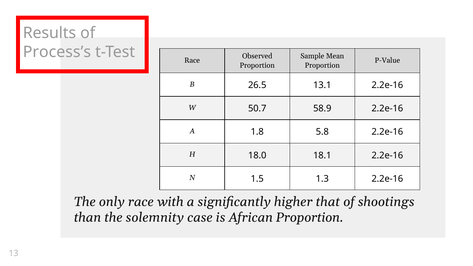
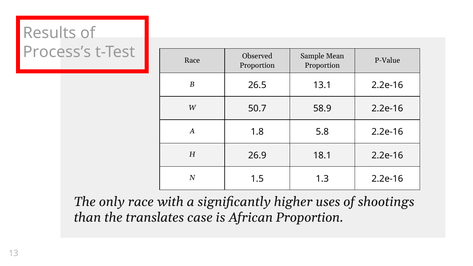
18.0: 18.0 -> 26.9
that: that -> uses
solemnity: solemnity -> translates
